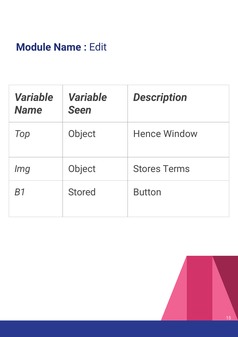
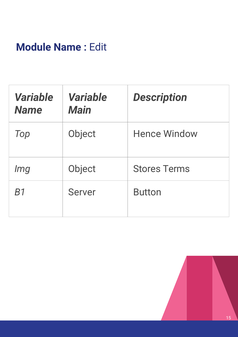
Seen: Seen -> Main
Stored: Stored -> Server
